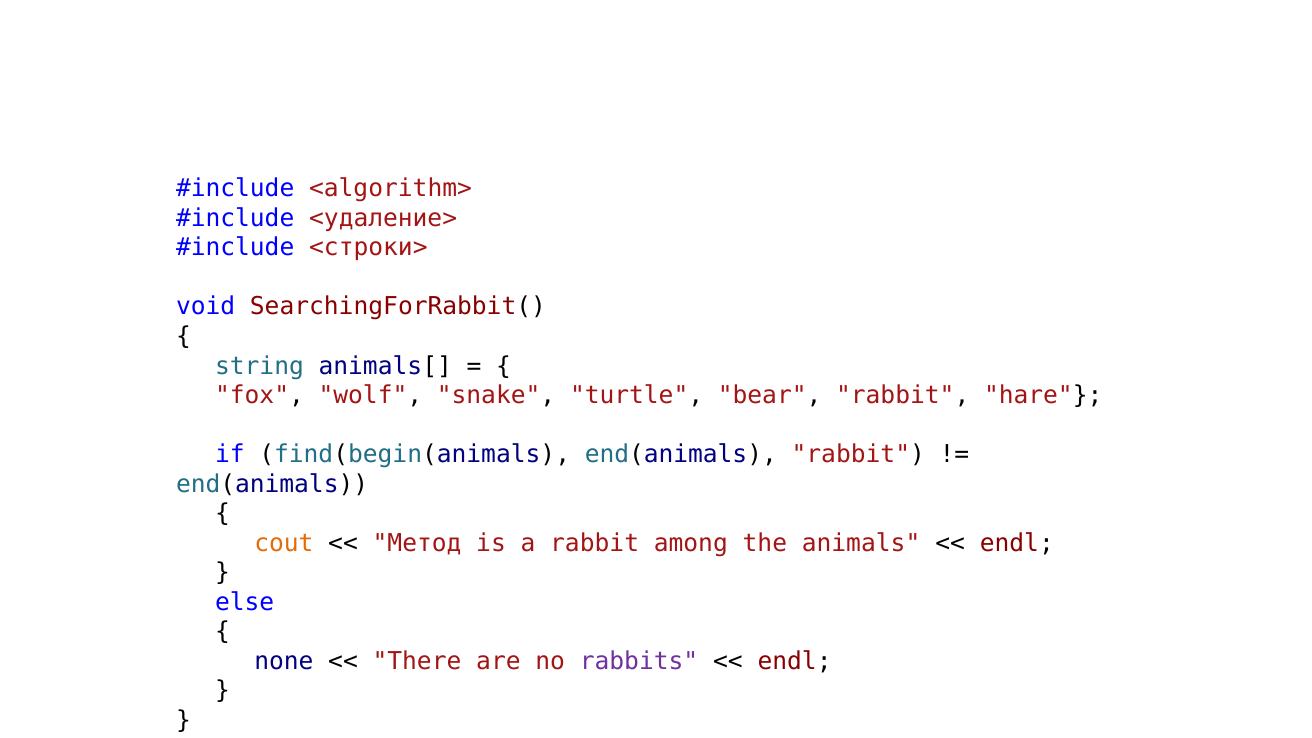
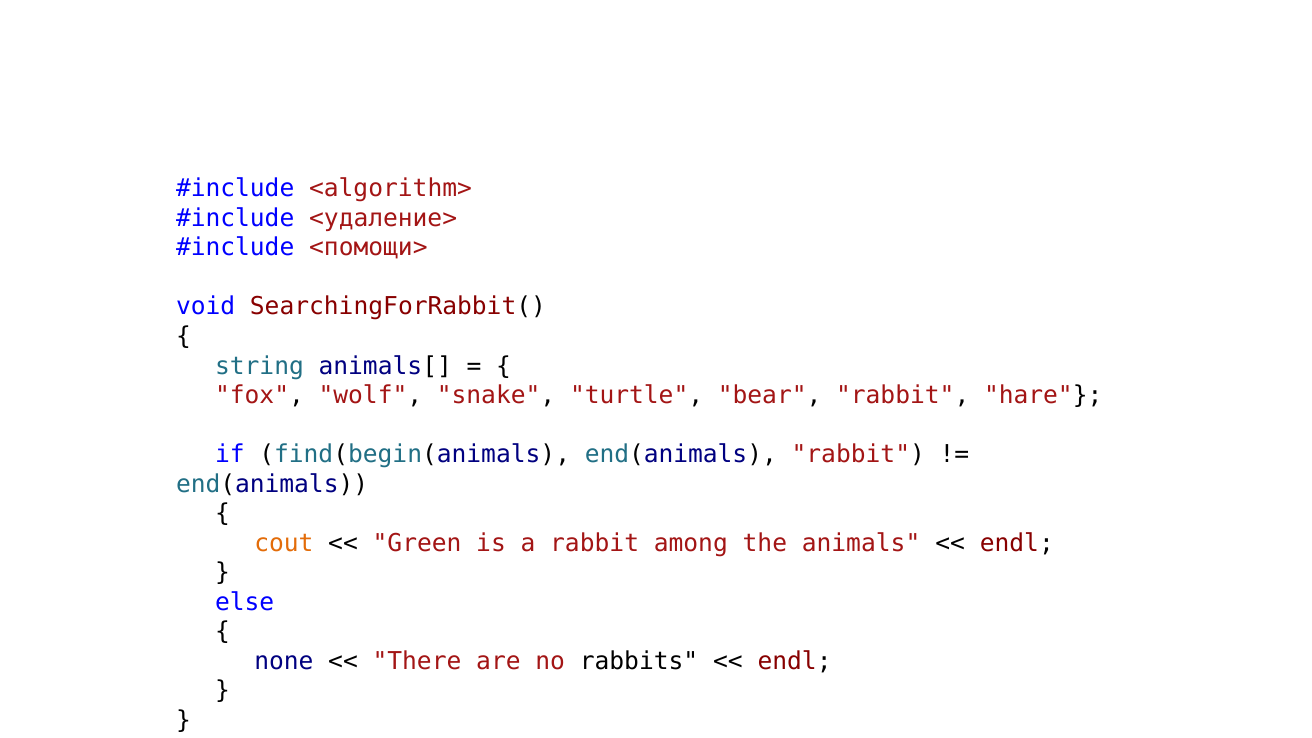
<строки>: <строки> -> <помощи>
Метод: Метод -> Green
rabbits colour: purple -> black
